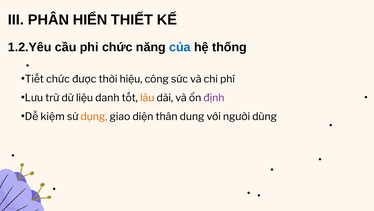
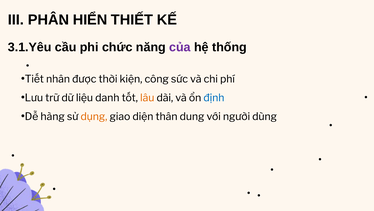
1.2.Yêu: 1.2.Yêu -> 3.1.Yêu
của colour: blue -> purple
Tiết chức: chức -> nhân
hiệu: hiệu -> kiện
định colour: purple -> blue
kiệm: kiệm -> hàng
